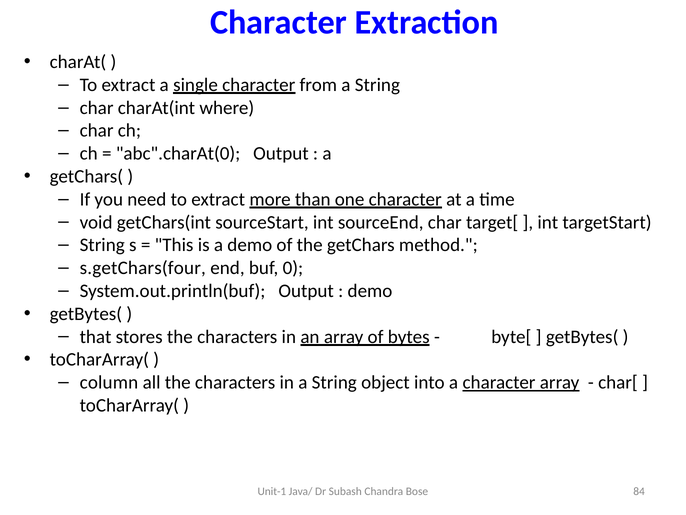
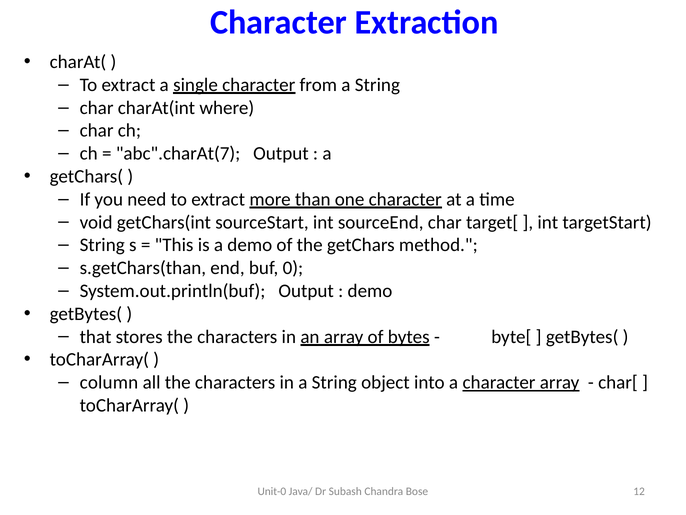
abc".charAt(0: abc".charAt(0 -> abc".charAt(7
s.getChars(four: s.getChars(four -> s.getChars(than
Unit-1: Unit-1 -> Unit-0
84: 84 -> 12
